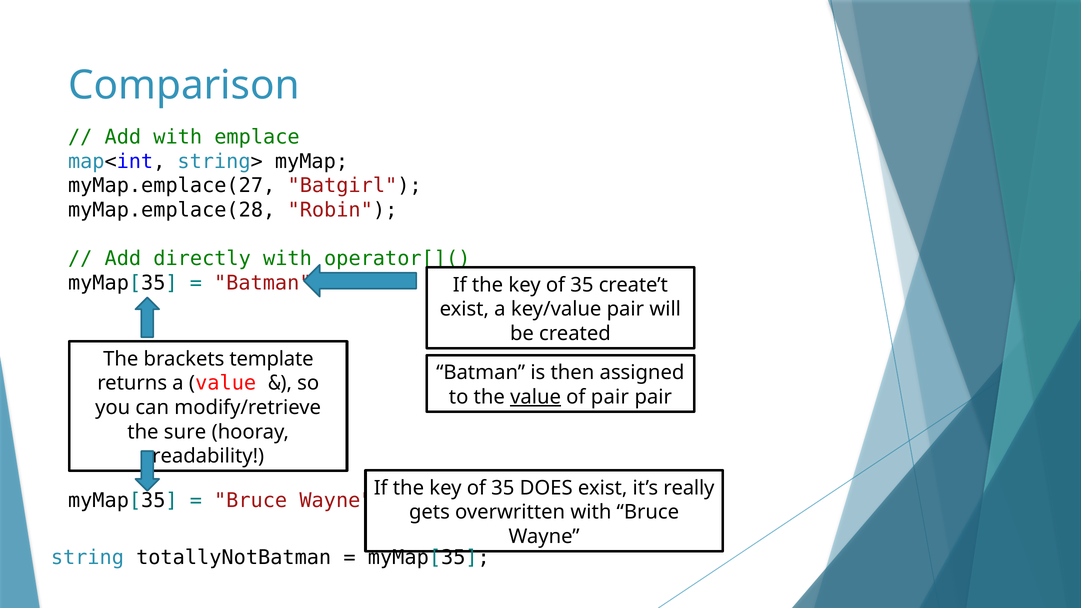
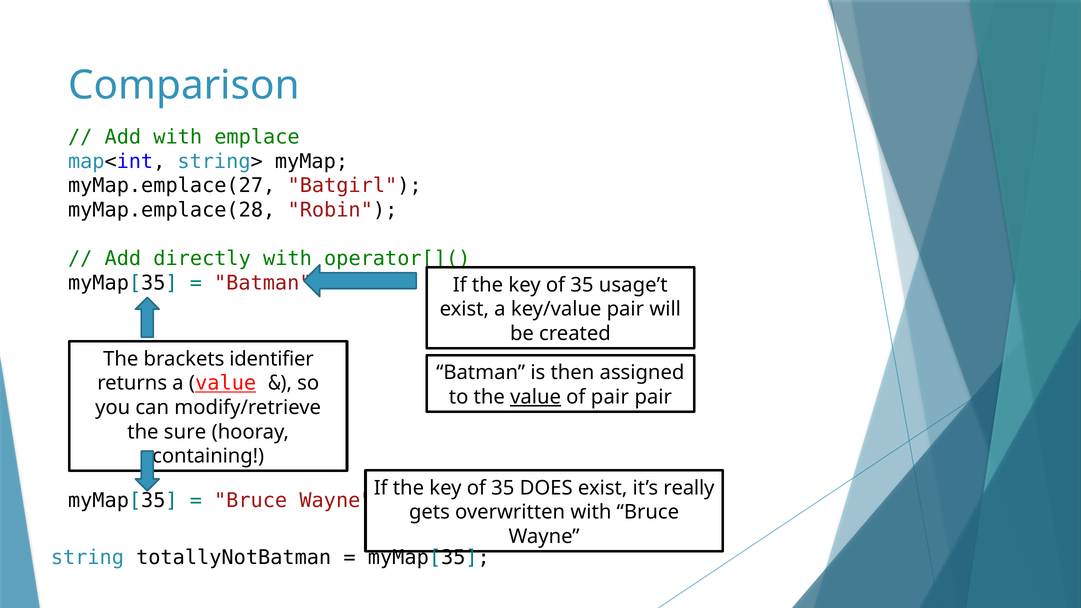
create’t: create’t -> usage’t
template: template -> identifier
value at (226, 383) underline: none -> present
readability: readability -> containing
